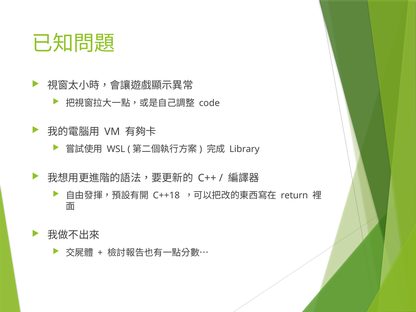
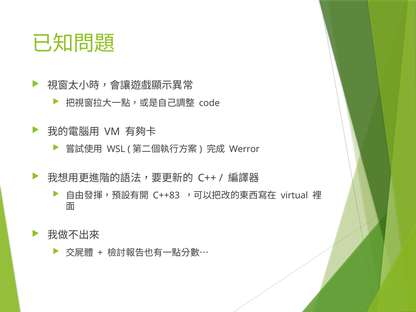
Library: Library -> Werror
C++18: C++18 -> C++83
return: return -> virtual
